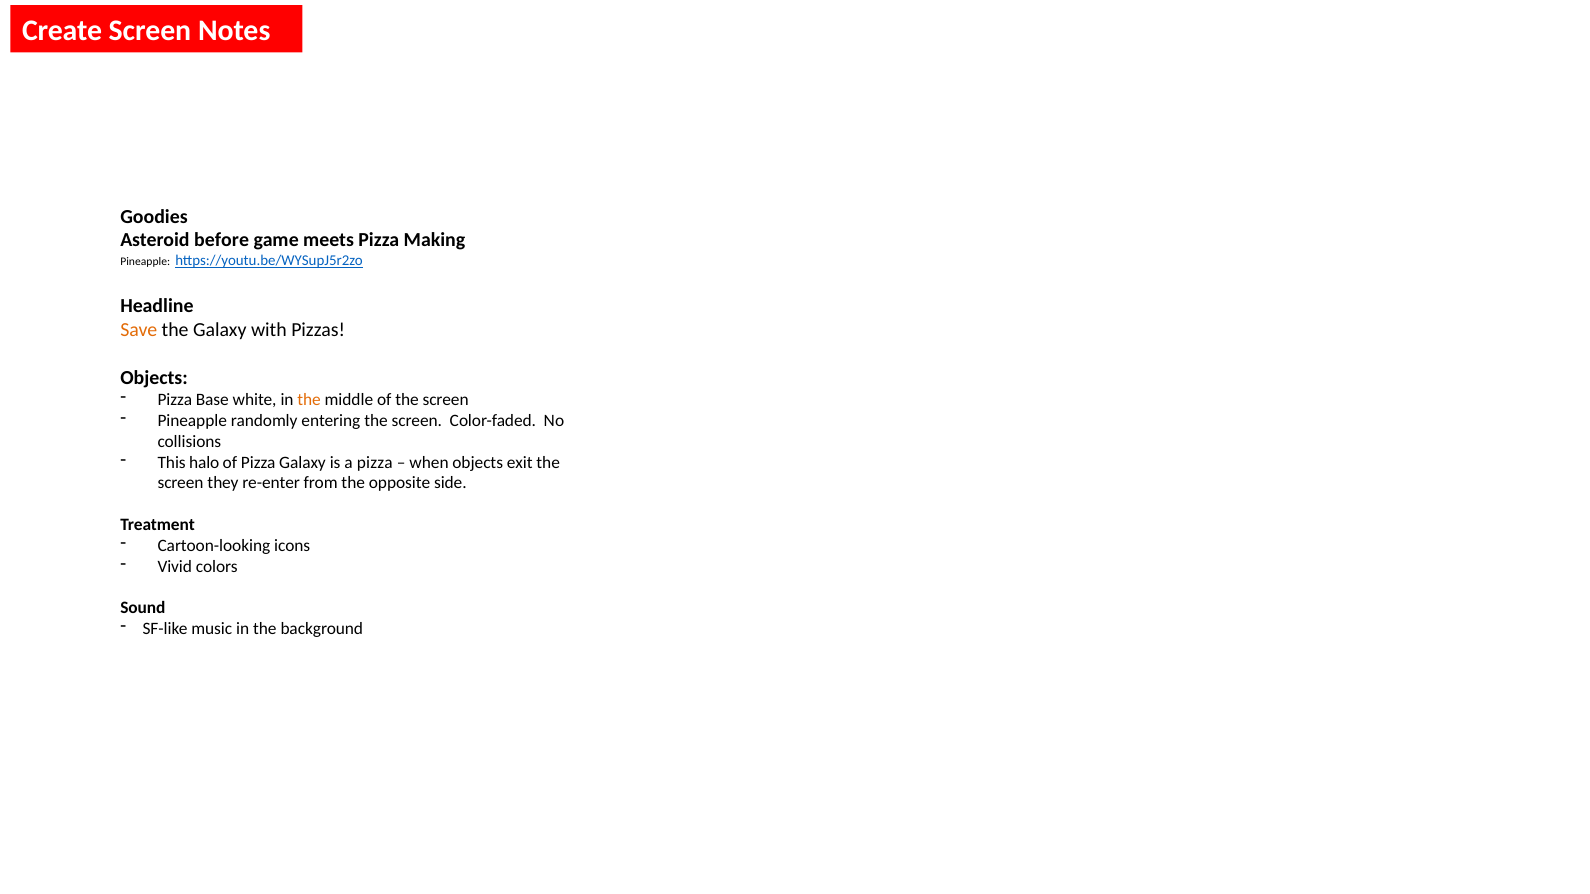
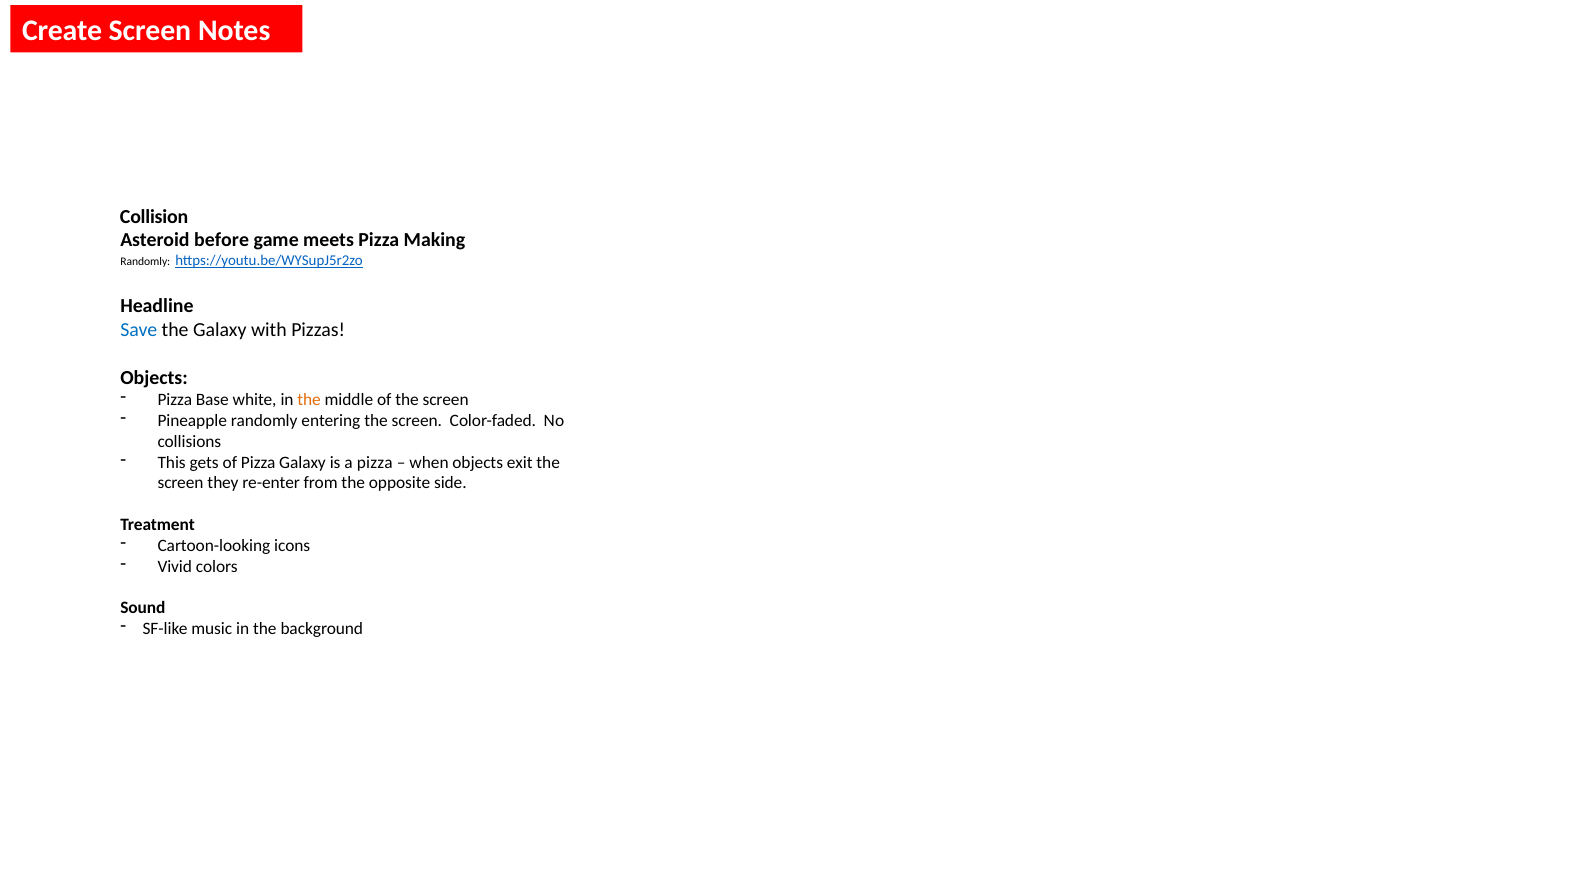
Goodies: Goodies -> Collision
Pineapple at (145, 262): Pineapple -> Randomly
Save colour: orange -> blue
halo: halo -> gets
